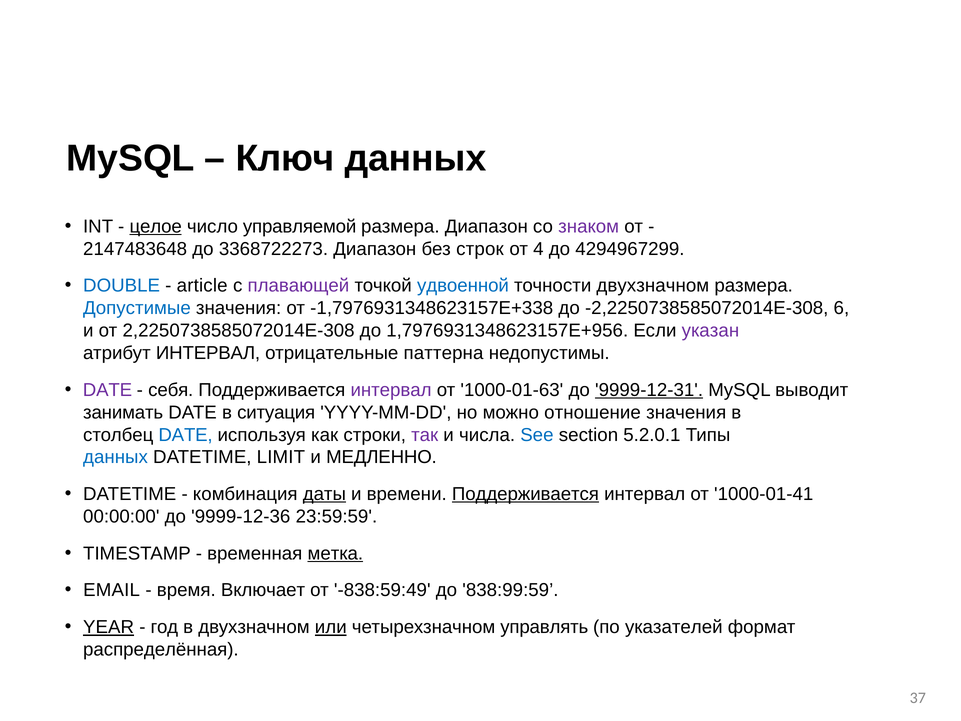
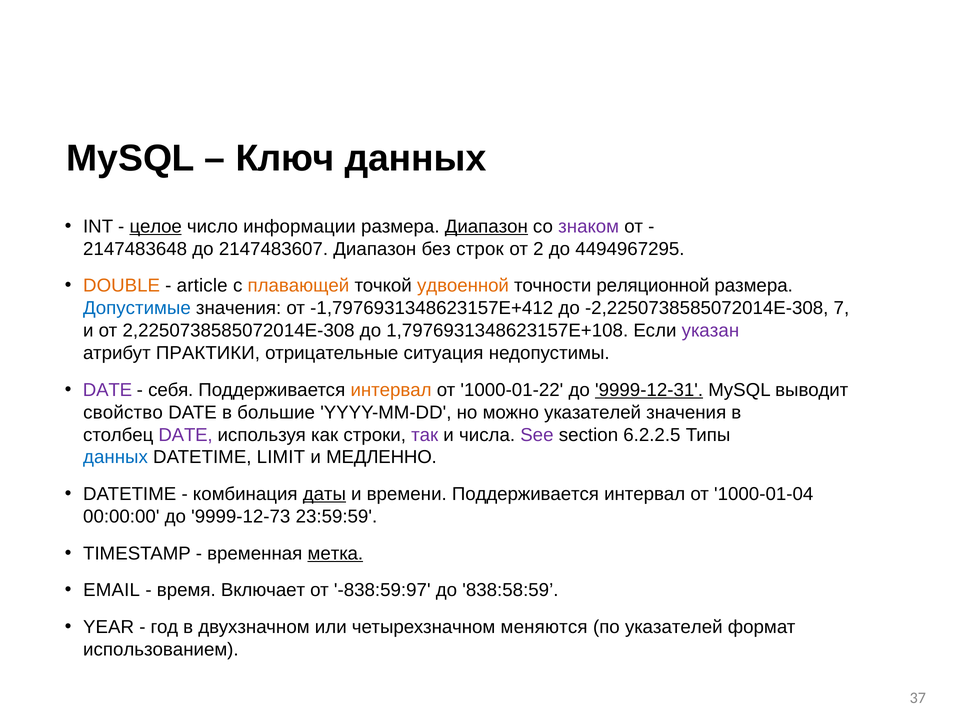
управляемой: управляемой -> информации
Диапазон at (486, 226) underline: none -> present
3368722273: 3368722273 -> 2147483607
4: 4 -> 2
4294967299: 4294967299 -> 4494967295
DOUBLE colour: blue -> orange
плавающей colour: purple -> orange
удвоенной colour: blue -> orange
точности двухзначном: двухзначном -> реляционной
-1,7976931348623157E+338: -1,7976931348623157E+338 -> -1,7976931348623157E+412
6: 6 -> 7
1,7976931348623157E+956: 1,7976931348623157E+956 -> 1,7976931348623157E+108
атрибут ИНТЕРВАЛ: ИНТЕРВАЛ -> ПРАКТИКИ
паттерна: паттерна -> ситуация
интервал at (391, 390) colour: purple -> orange
1000-01-63: 1000-01-63 -> 1000-01-22
занимать: занимать -> свойство
ситуация: ситуация -> большие
можно отношение: отношение -> указателей
DATE at (186, 435) colour: blue -> purple
See colour: blue -> purple
5.2.0.1: 5.2.0.1 -> 6.2.2.5
Поддерживается at (525, 494) underline: present -> none
1000-01-41: 1000-01-41 -> 1000-01-04
9999-12-36: 9999-12-36 -> 9999-12-73
-838:59:49: -838:59:49 -> -838:59:97
838:99:59: 838:99:59 -> 838:58:59
YEAR underline: present -> none
или underline: present -> none
управлять: управлять -> меняются
распределённая: распределённая -> использованием
